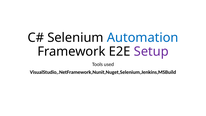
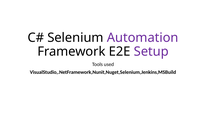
Automation colour: blue -> purple
